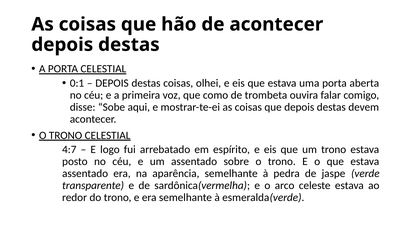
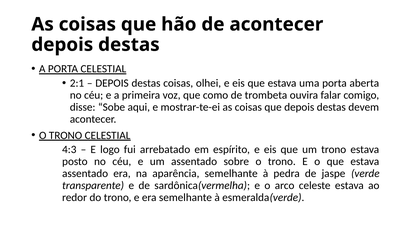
0:1: 0:1 -> 2:1
4:7: 4:7 -> 4:3
